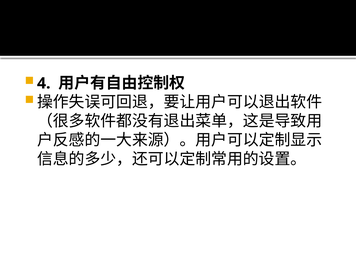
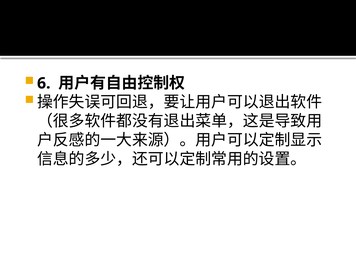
4: 4 -> 6
